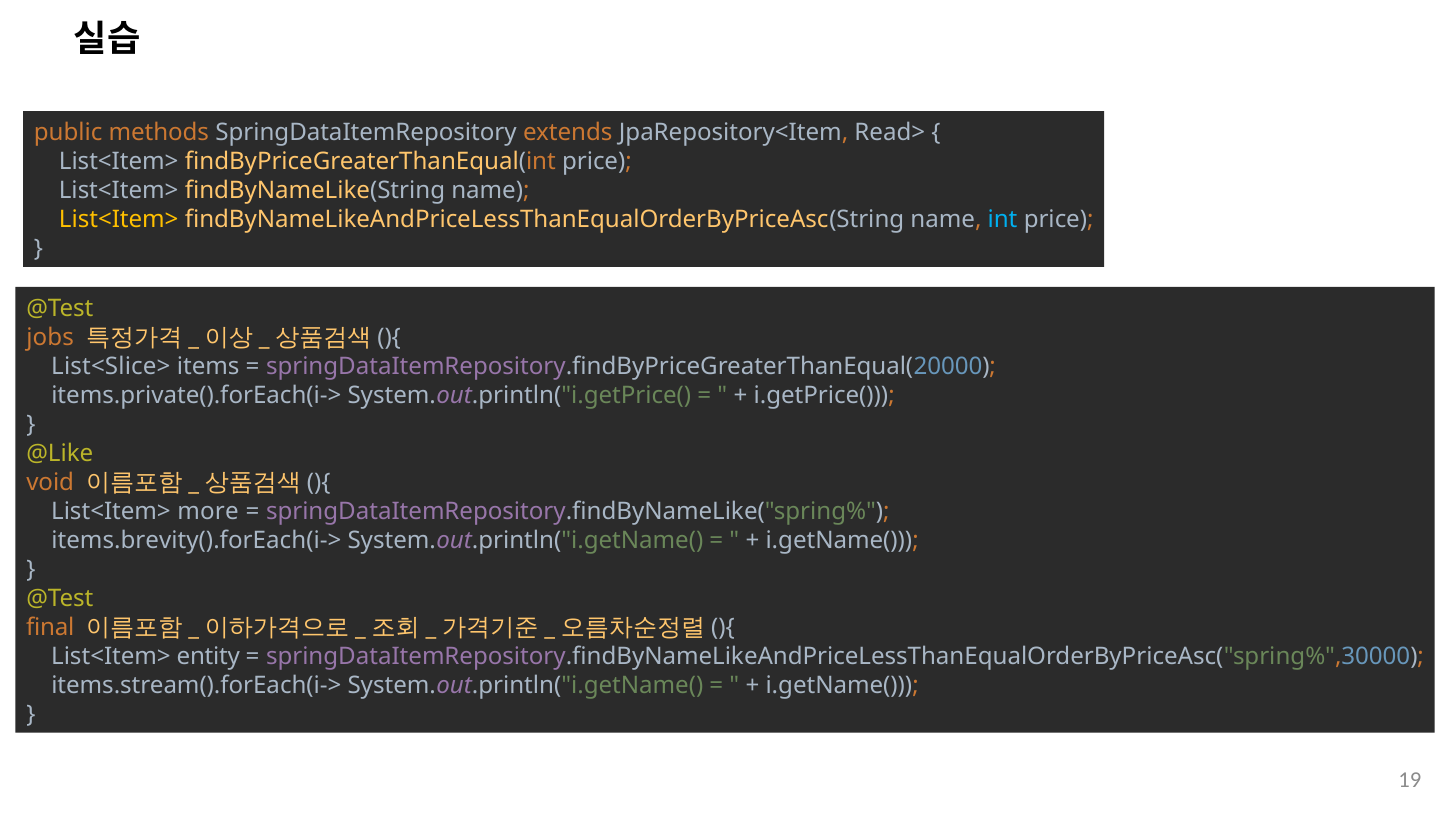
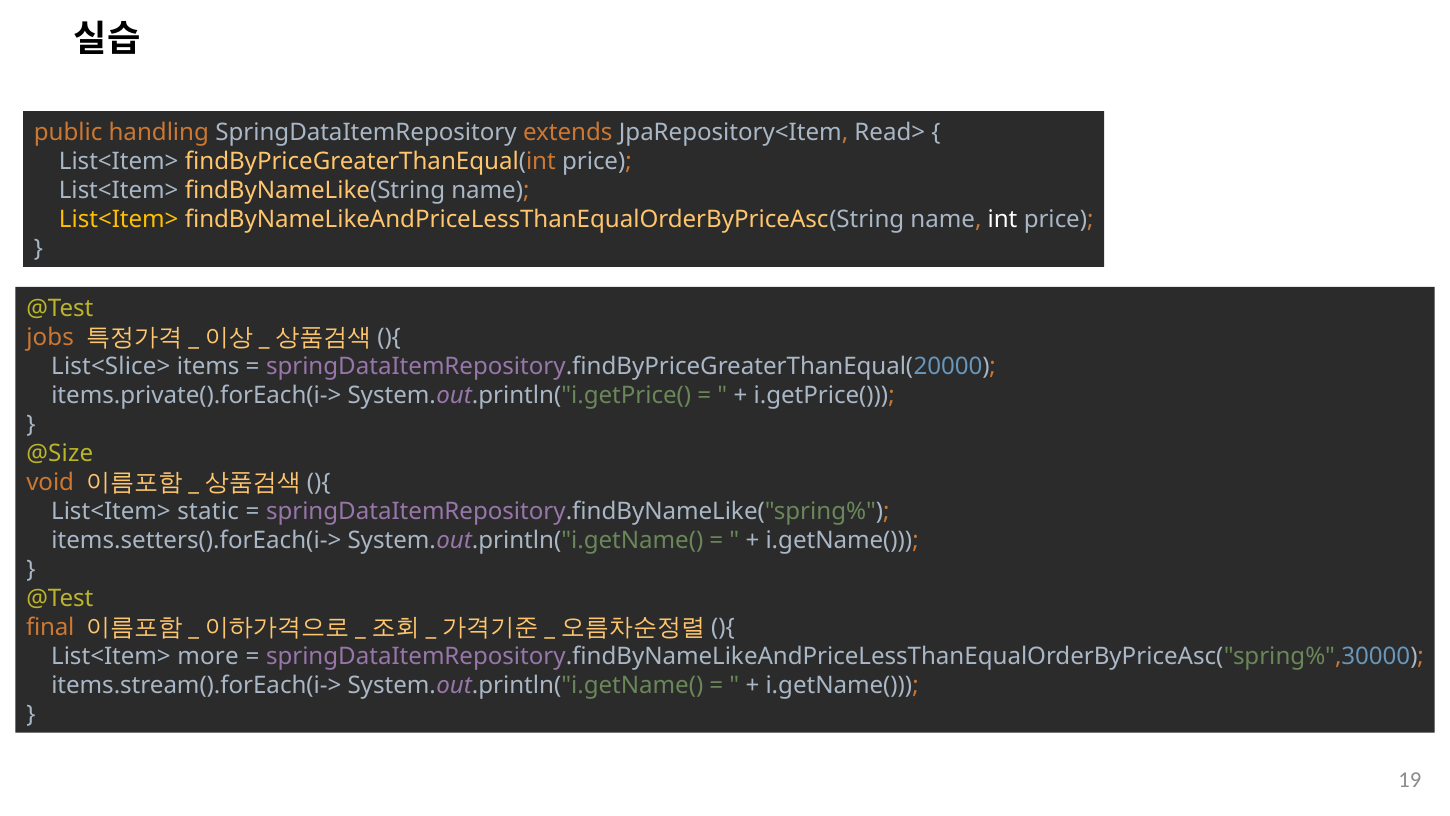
methods: methods -> handling
int colour: light blue -> white
@Like: @Like -> @Size
more: more -> static
items.brevity().forEach(i->: items.brevity().forEach(i-> -> items.setters().forEach(i->
entity: entity -> more
